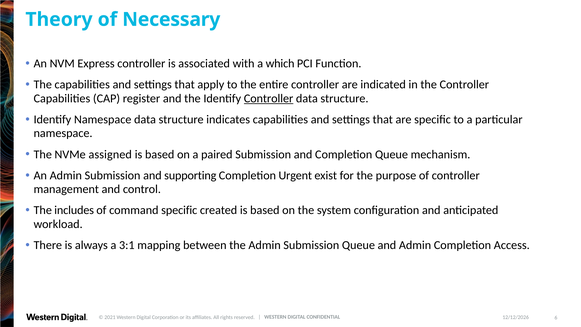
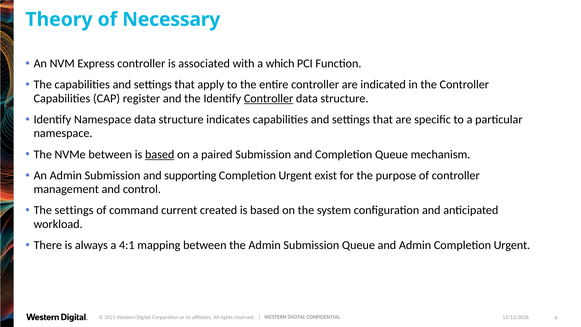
NVMe assigned: assigned -> between
based at (160, 154) underline: none -> present
The includes: includes -> settings
command specific: specific -> current
3:1: 3:1 -> 4:1
Admin Completion Access: Access -> Urgent
